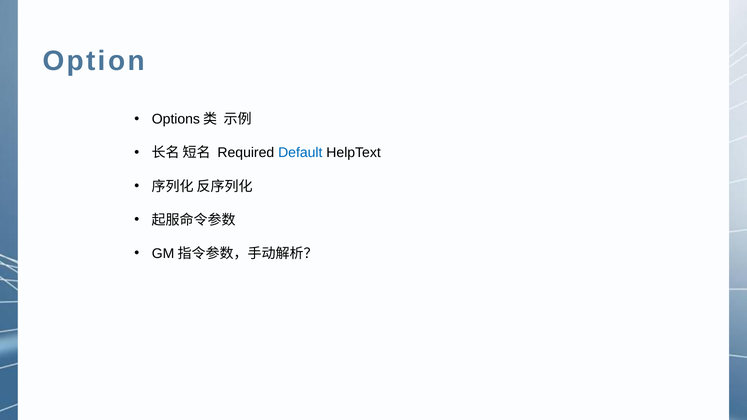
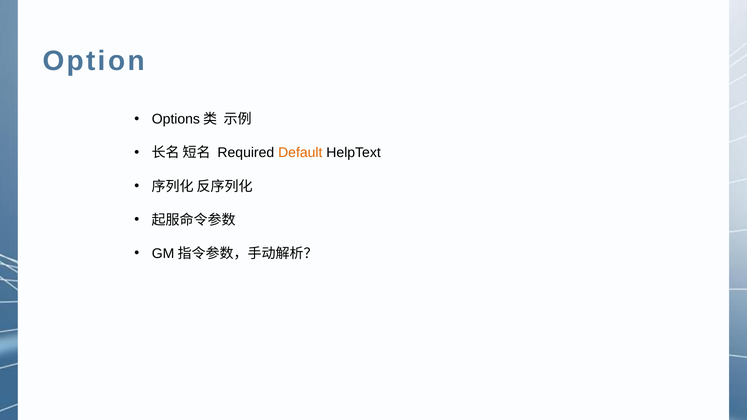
Default colour: blue -> orange
